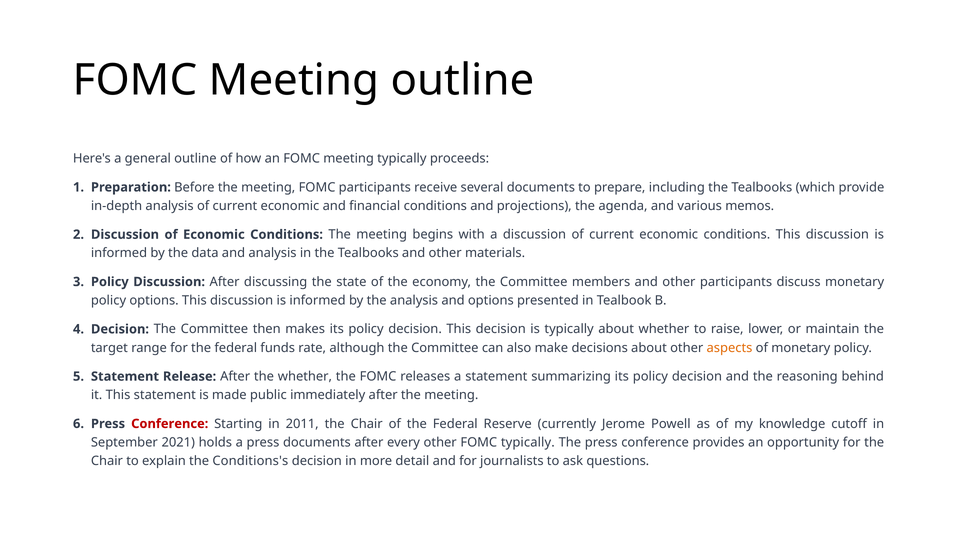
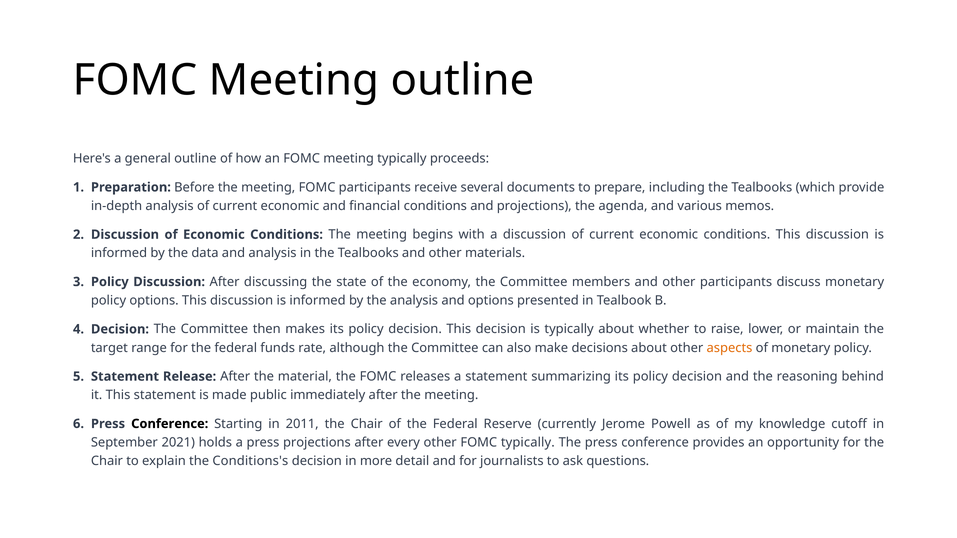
the whether: whether -> material
Conference at (170, 424) colour: red -> black
press documents: documents -> projections
